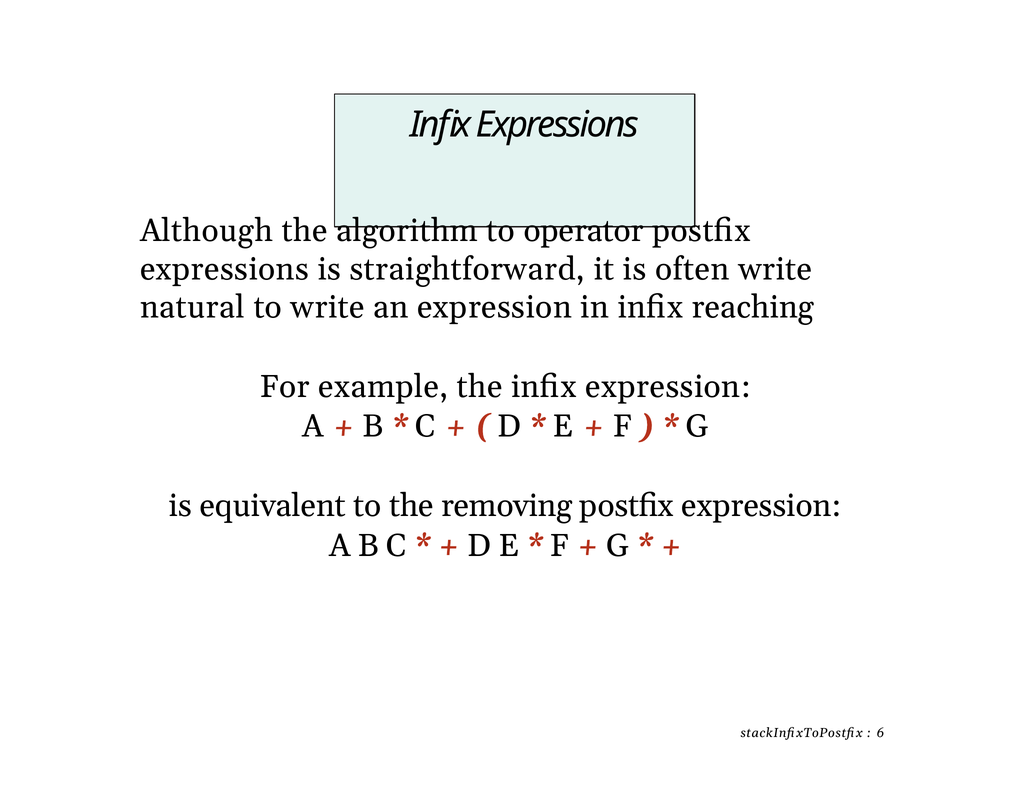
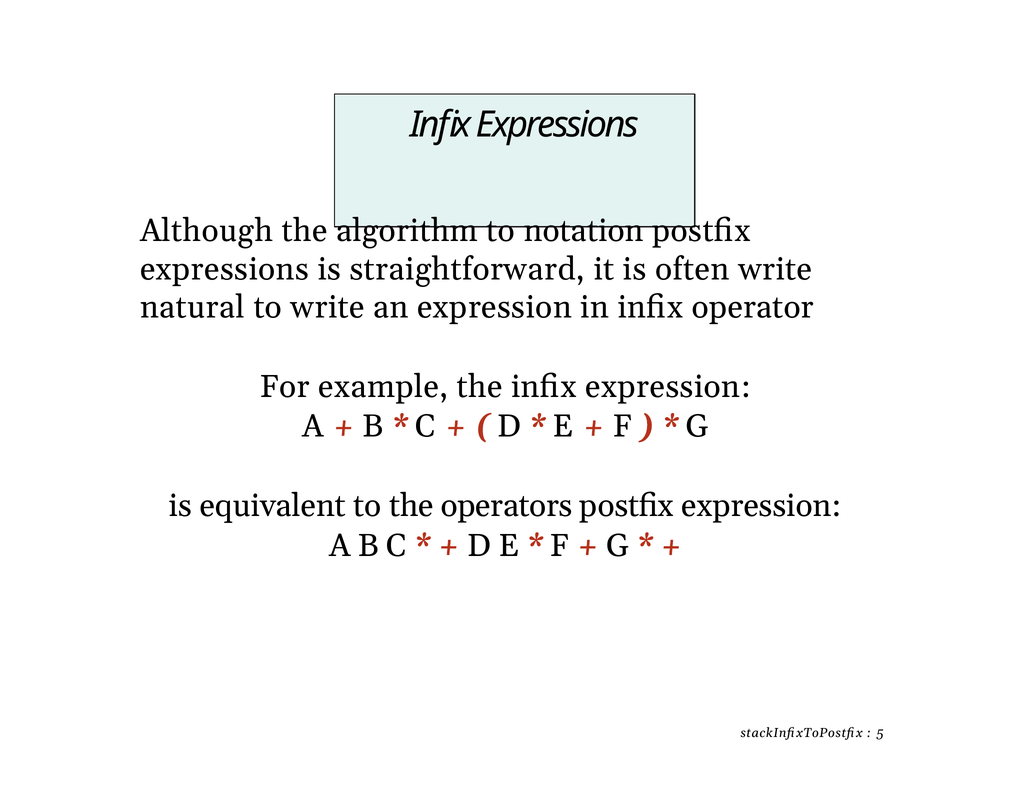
operator: operator -> notation
reaching: reaching -> operator
removing: removing -> operators
6: 6 -> 5
